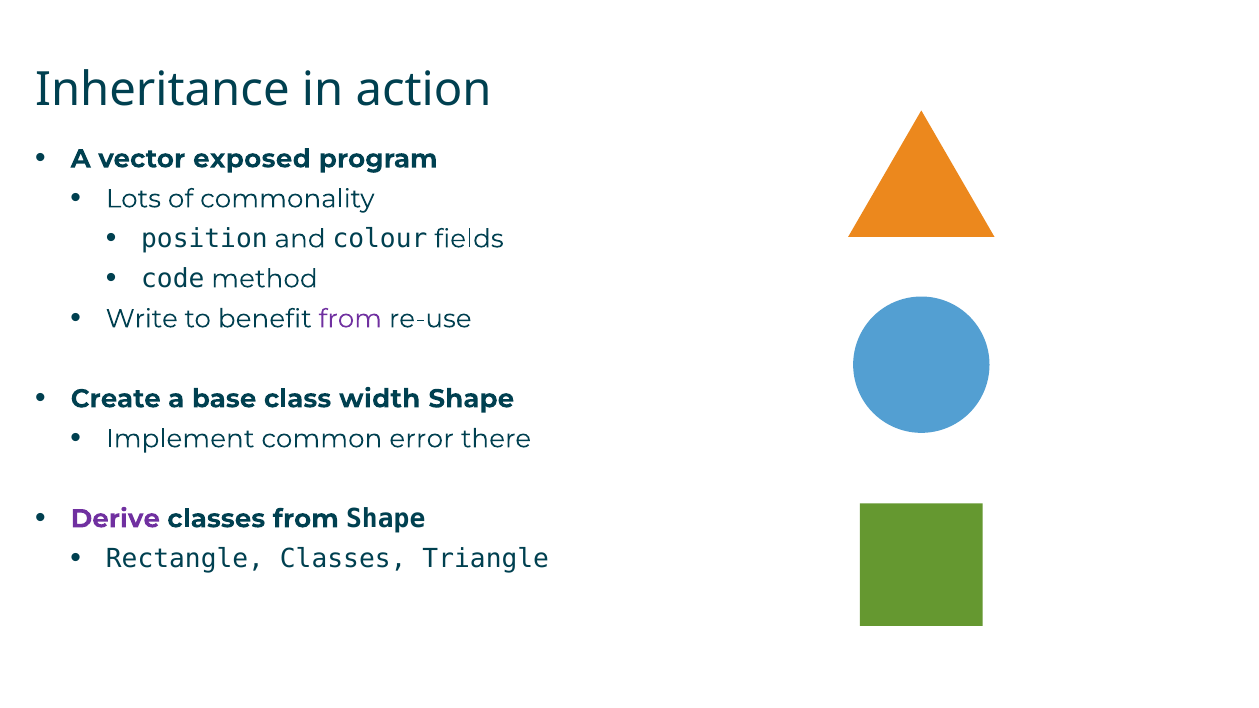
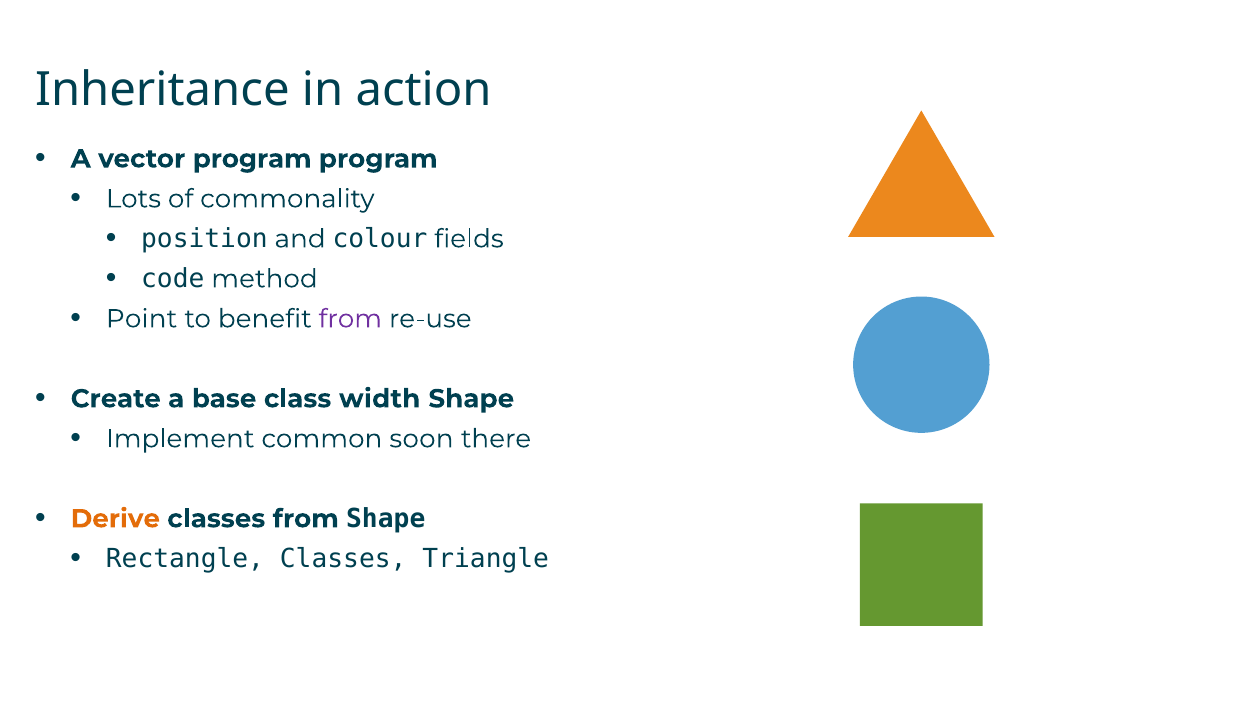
vector exposed: exposed -> program
Write: Write -> Point
error: error -> soon
Derive colour: purple -> orange
